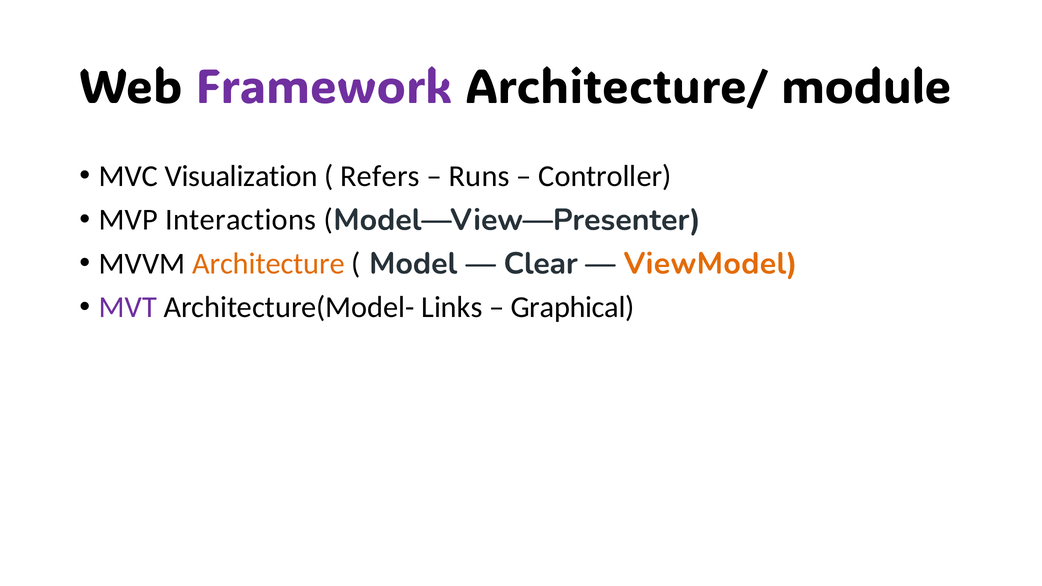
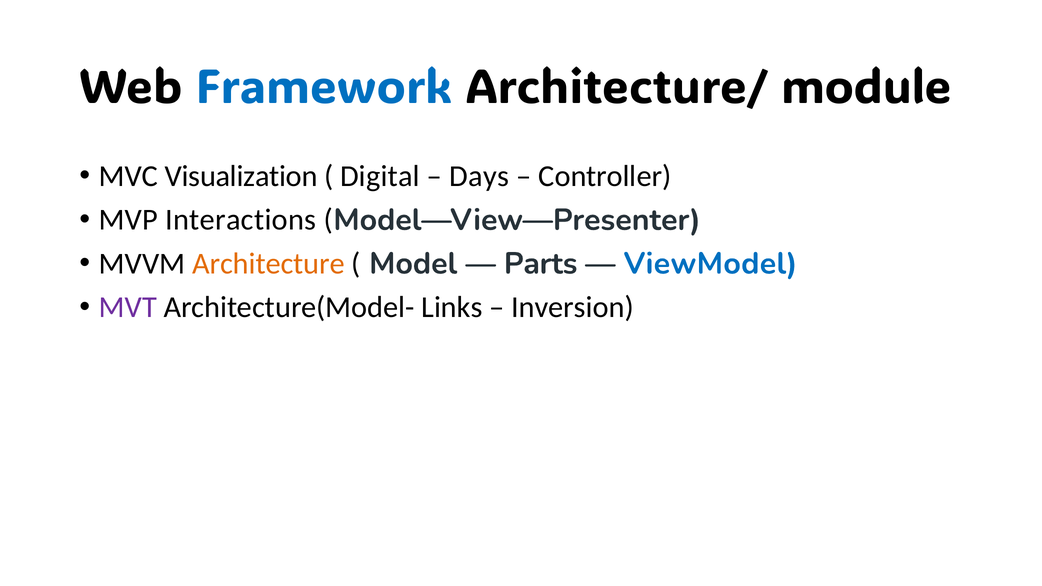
Framework colour: purple -> blue
Refers: Refers -> Digital
Runs: Runs -> Days
Clear: Clear -> Parts
ViewModel colour: orange -> blue
Graphical: Graphical -> Inversion
